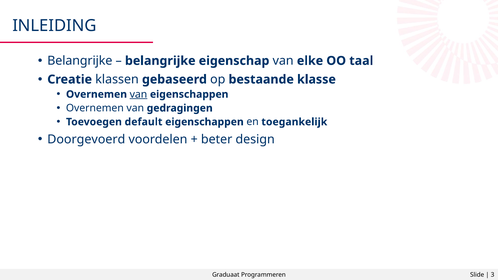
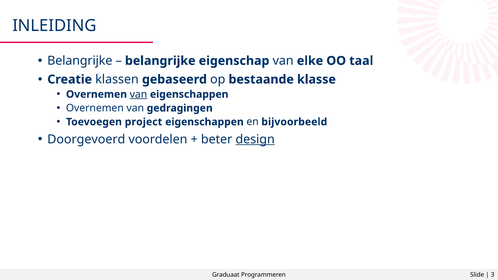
default: default -> project
toegankelijk: toegankelijk -> bijvoorbeeld
design underline: none -> present
